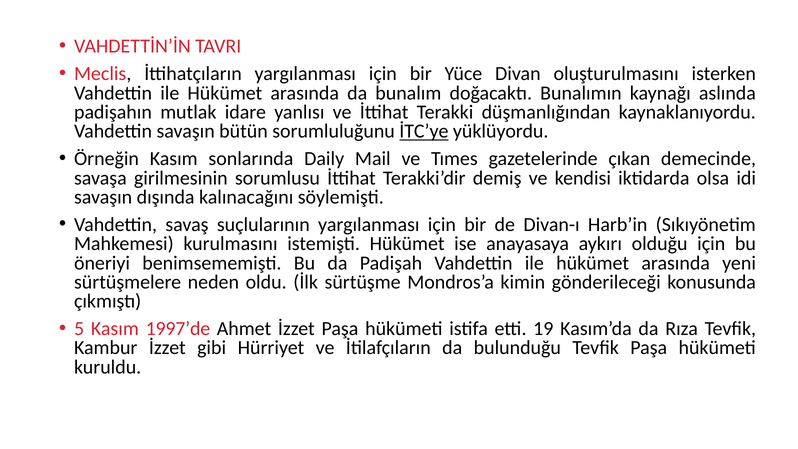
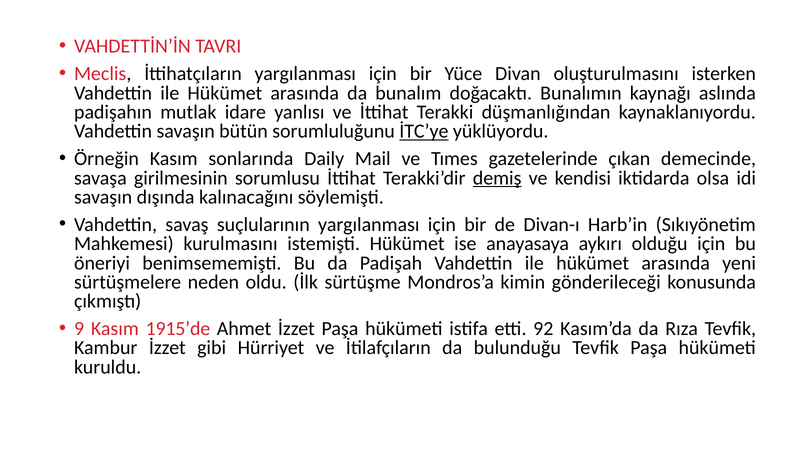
demiş underline: none -> present
5: 5 -> 9
1997’de: 1997’de -> 1915’de
19: 19 -> 92
